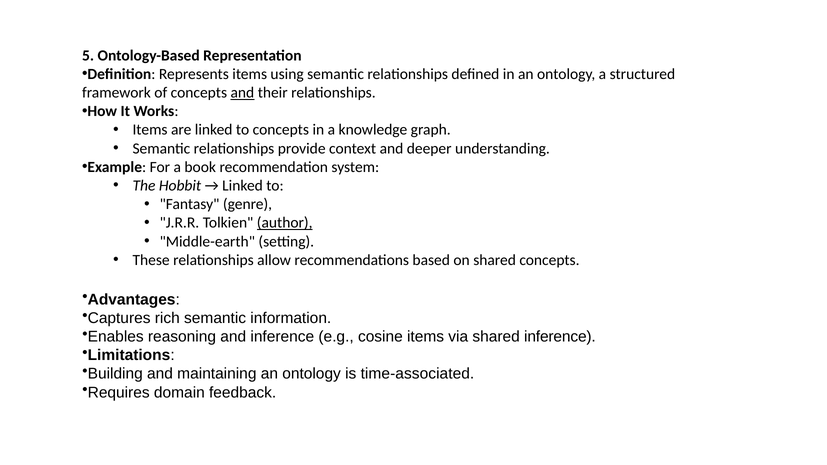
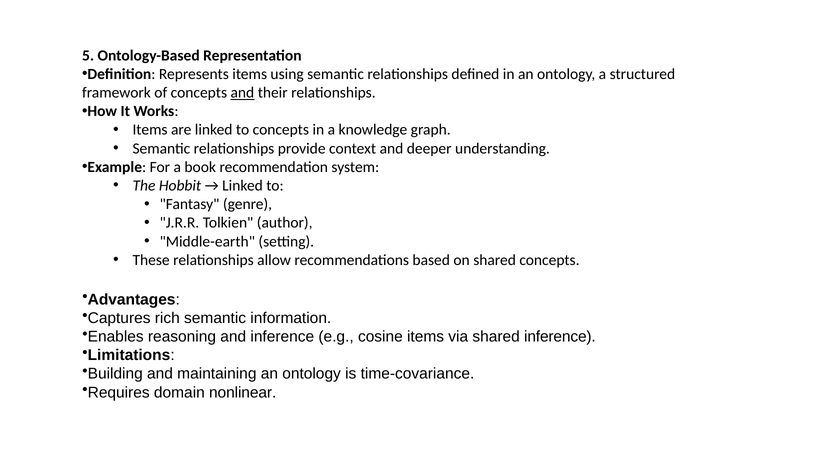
author underline: present -> none
time-associated: time-associated -> time-covariance
feedback: feedback -> nonlinear
